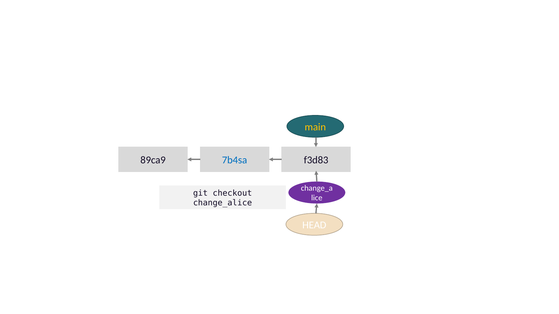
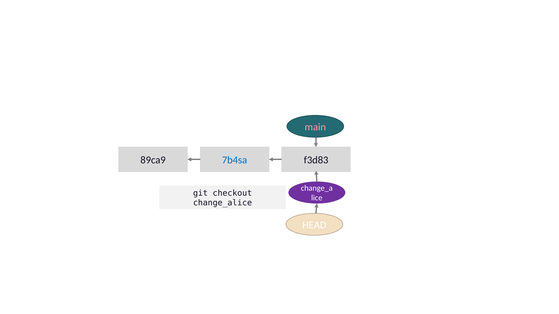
main colour: yellow -> pink
